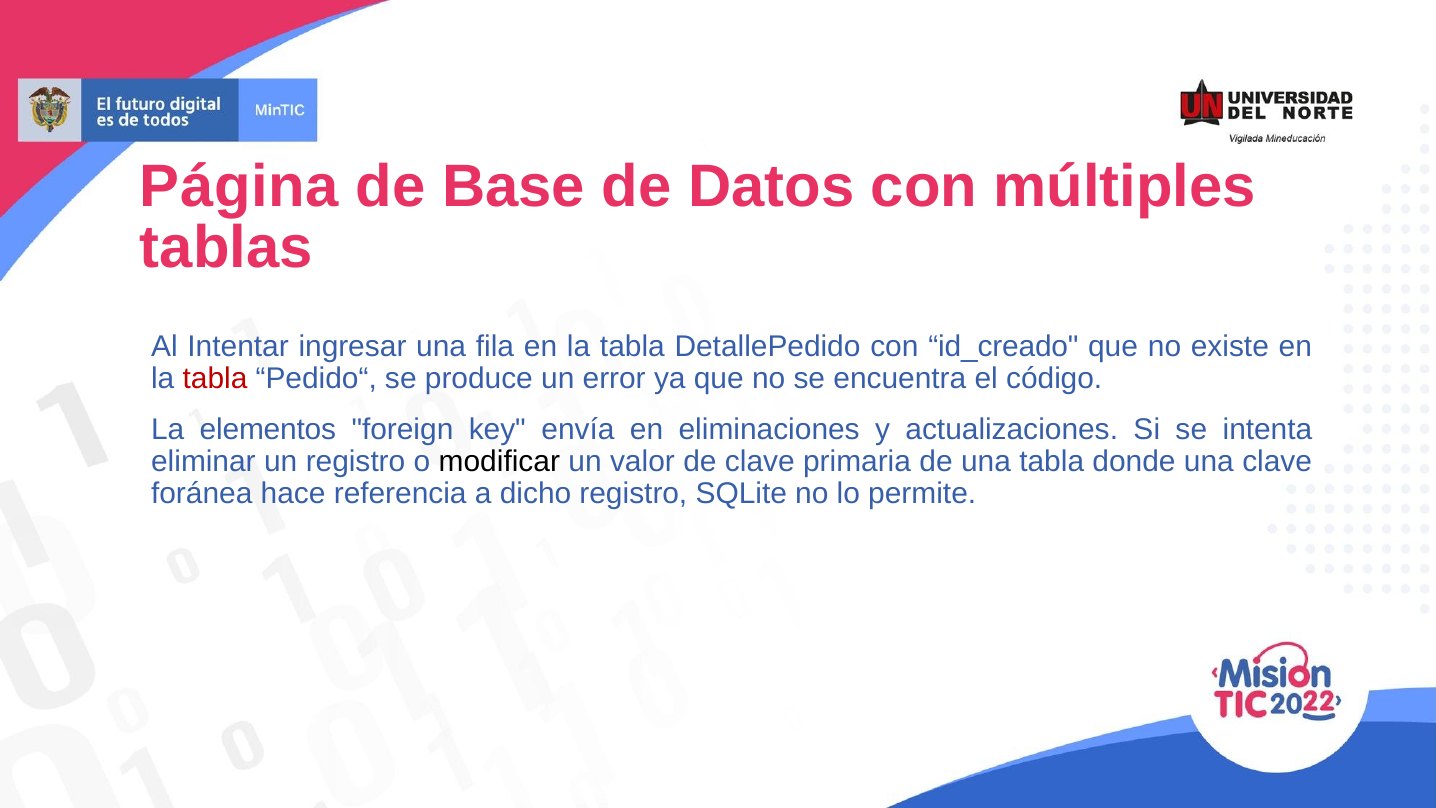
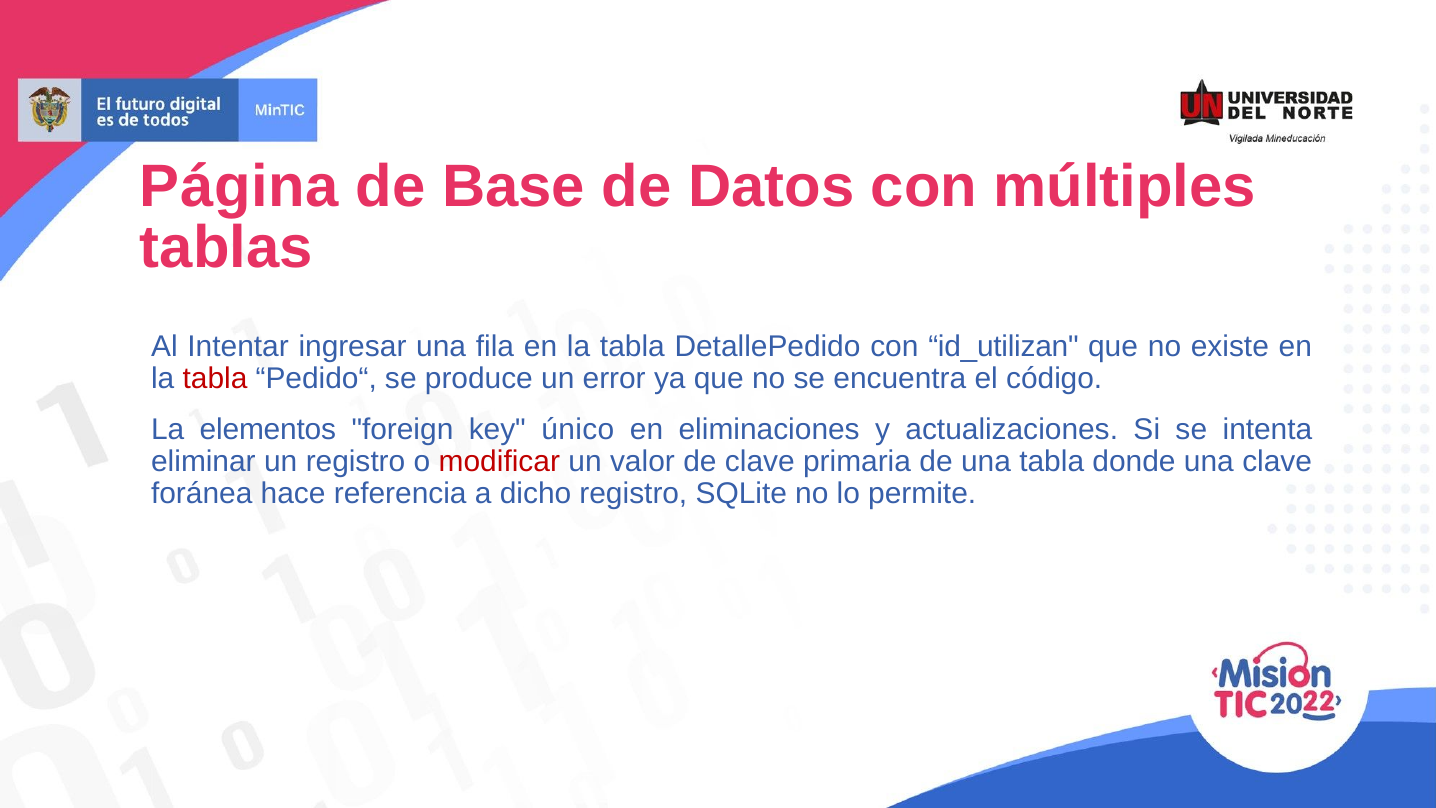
id_creado: id_creado -> id_utilizan
envía: envía -> único
modificar colour: black -> red
